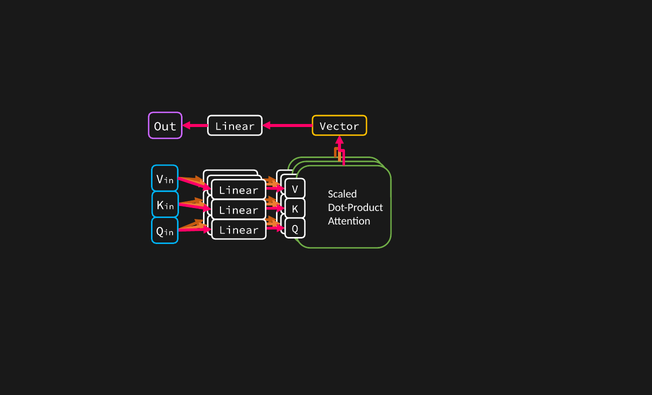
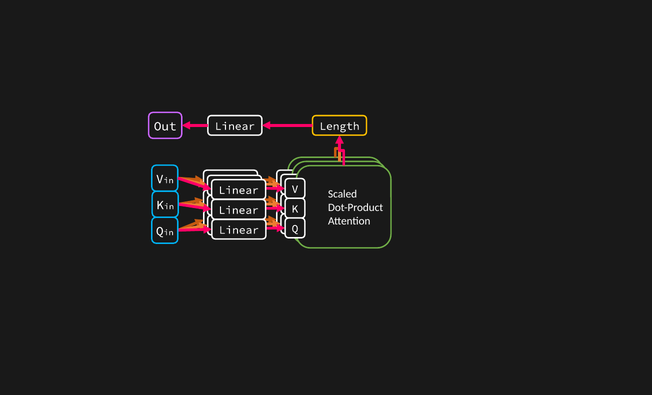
Vector: Vector -> Length
